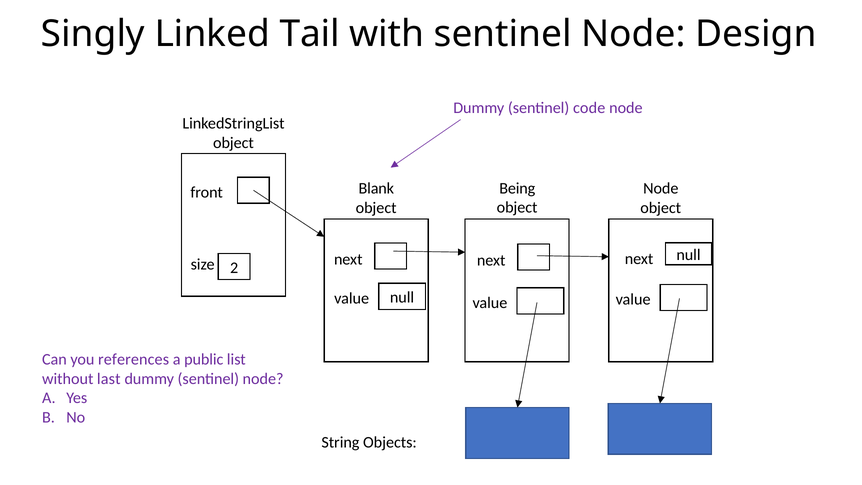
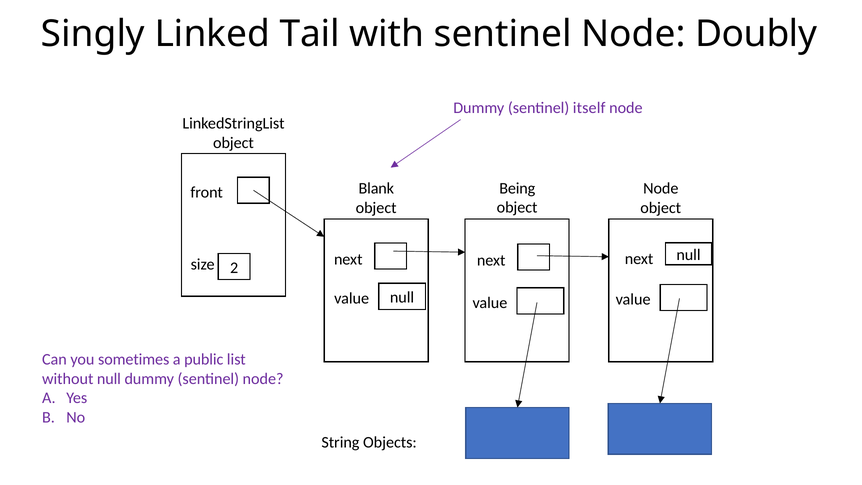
Design: Design -> Doubly
code: code -> itself
references: references -> sometimes
without last: last -> null
